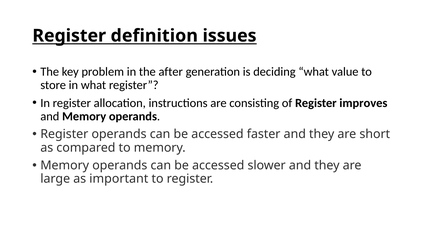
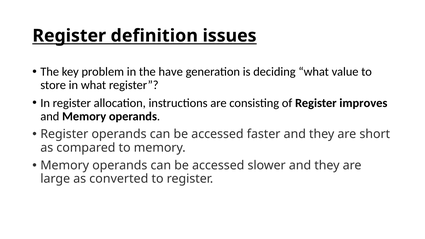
after: after -> have
important: important -> converted
